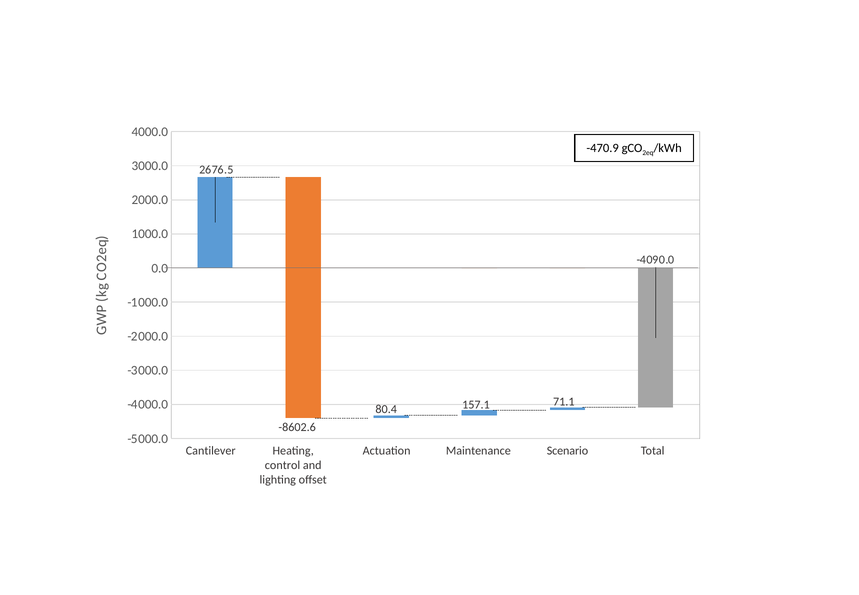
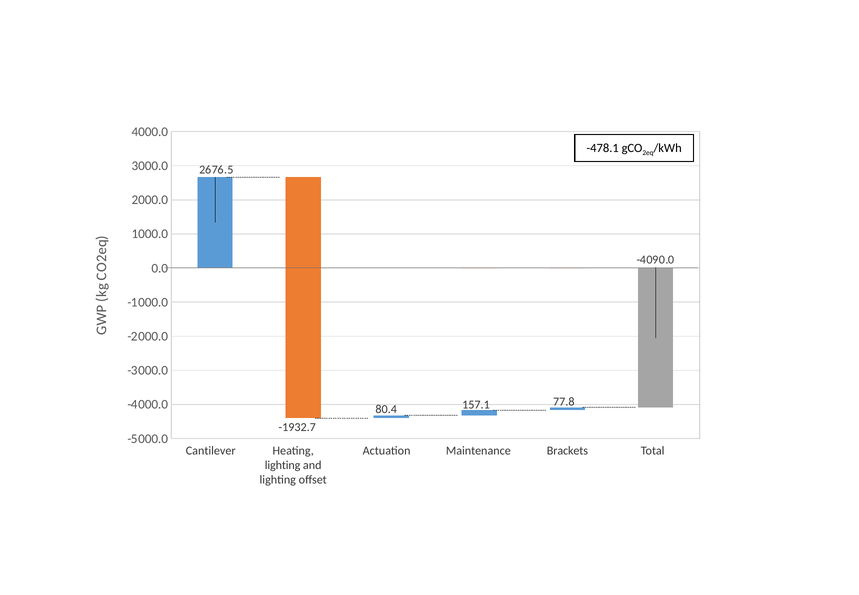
-470.9: -470.9 -> -478.1
71.1: 71.1 -> 77.8
-8602.6: -8602.6 -> -1932.7
Scenario: Scenario -> Brackets
control at (283, 465): control -> lighting
